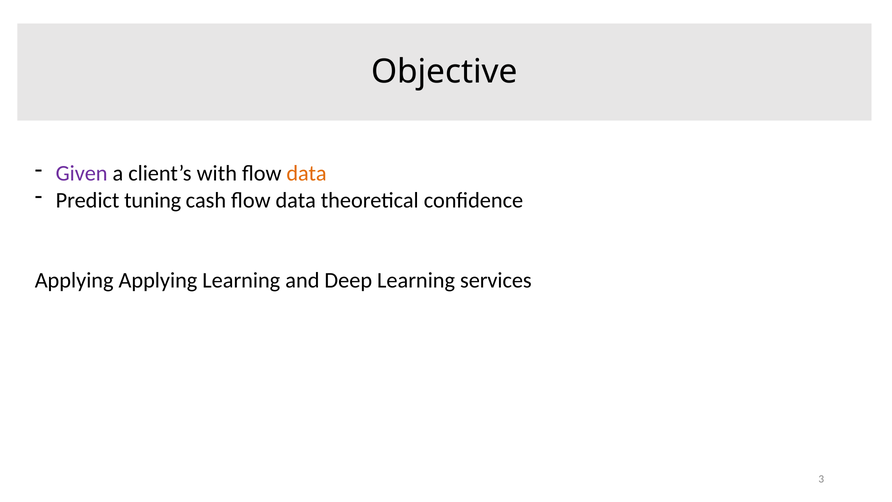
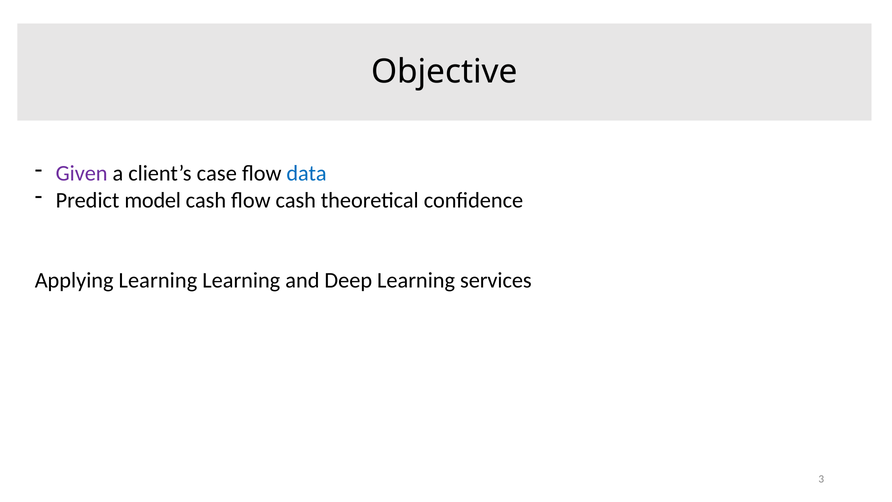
with: with -> case
data at (307, 173) colour: orange -> blue
tuning: tuning -> model
cash flow data: data -> cash
Applying Applying: Applying -> Learning
